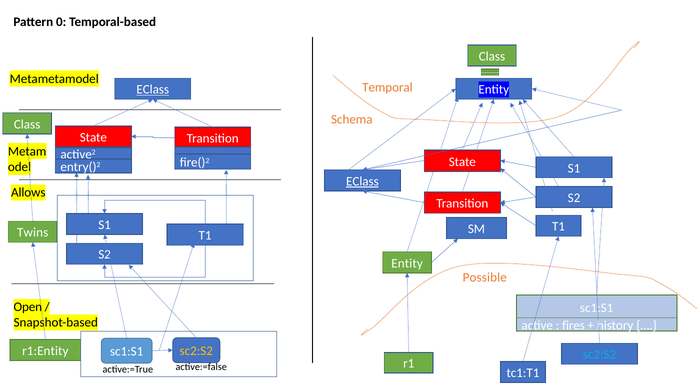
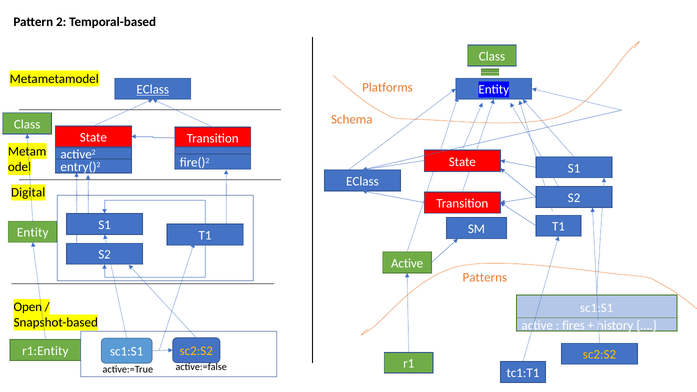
0: 0 -> 2
Temporal: Temporal -> Platforms
EClass at (362, 181) underline: present -> none
Allows: Allows -> Digital
Twins at (33, 233): Twins -> Entity
Entity at (407, 263): Entity -> Active
Possible: Possible -> Patterns
sc2:S2 at (599, 355) colour: light blue -> yellow
